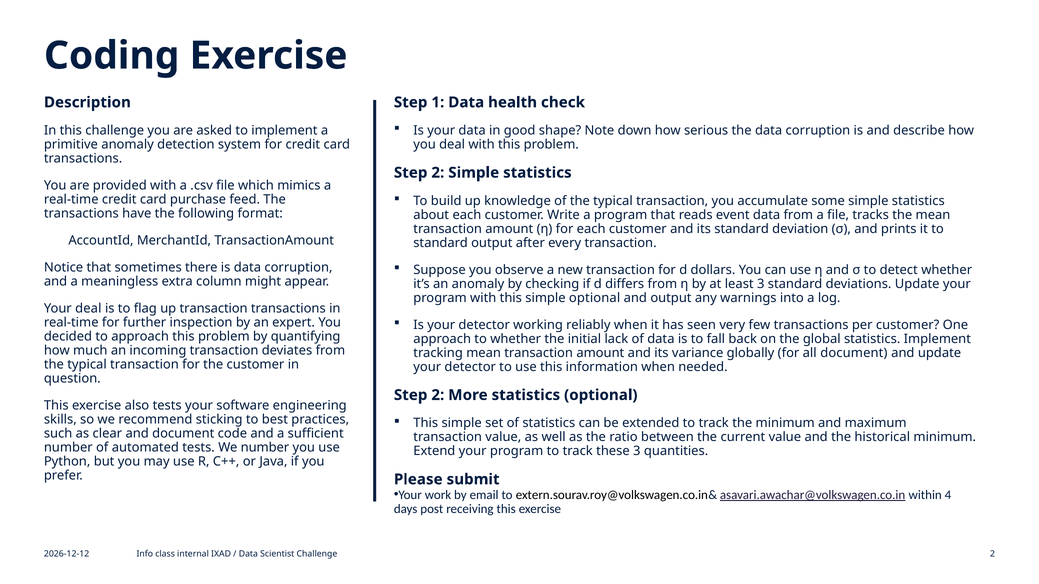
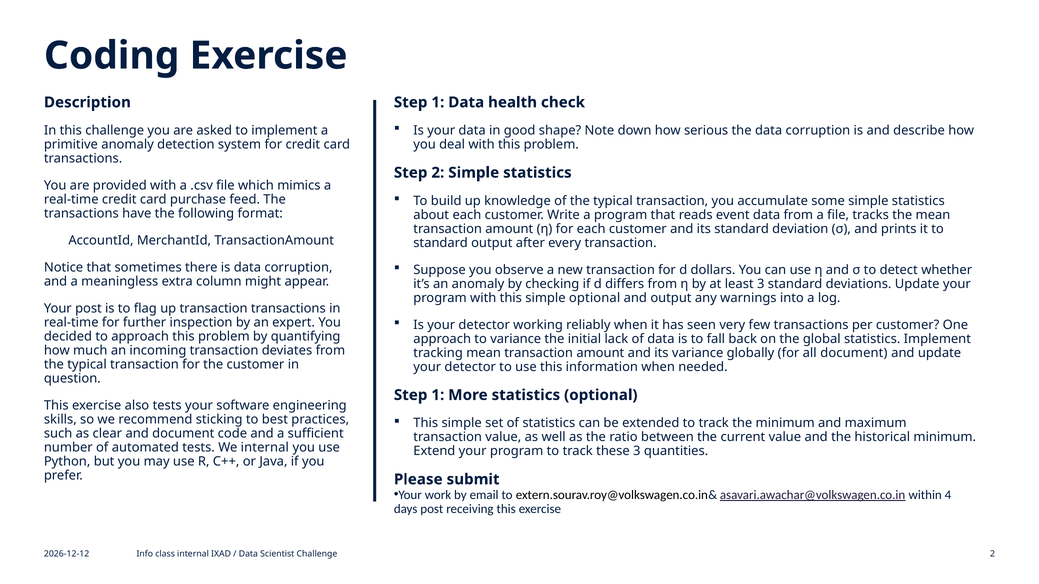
Your deal: deal -> post
to whether: whether -> variance
2 at (438, 395): 2 -> 1
We number: number -> internal
